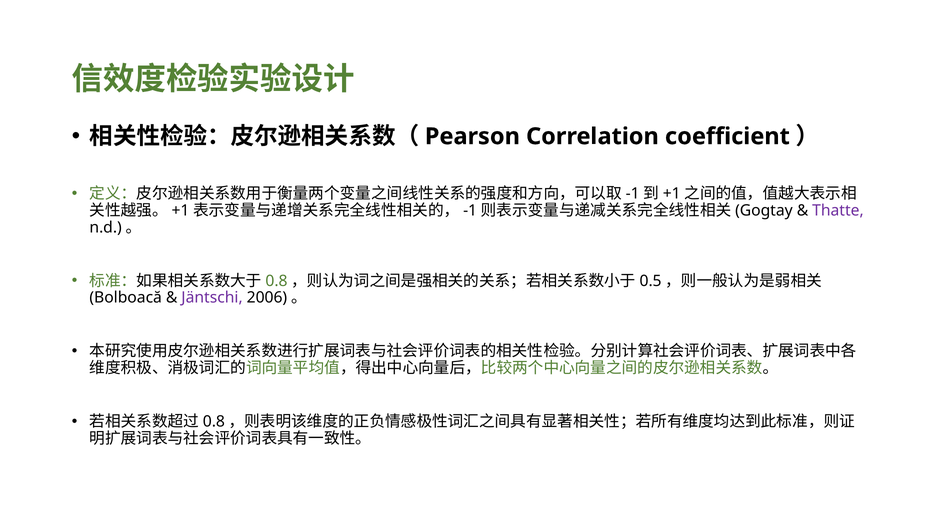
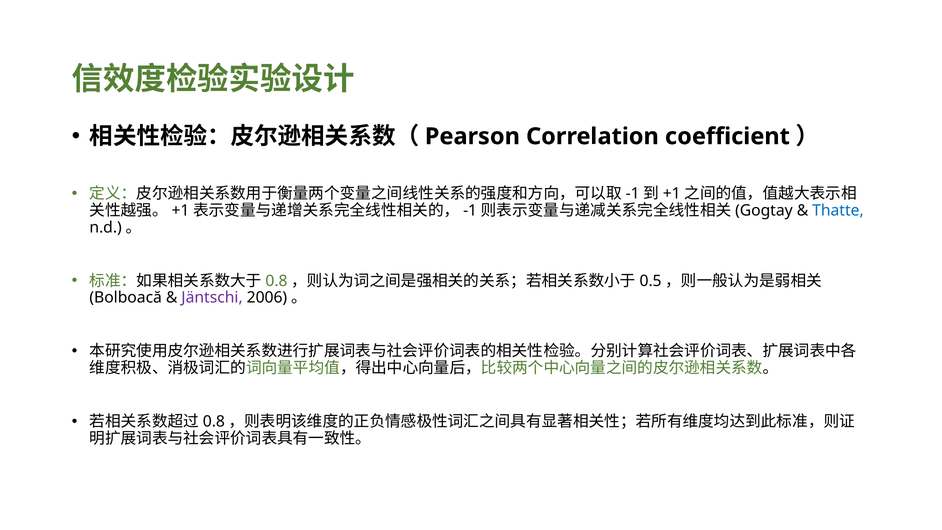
Thatte colour: purple -> blue
